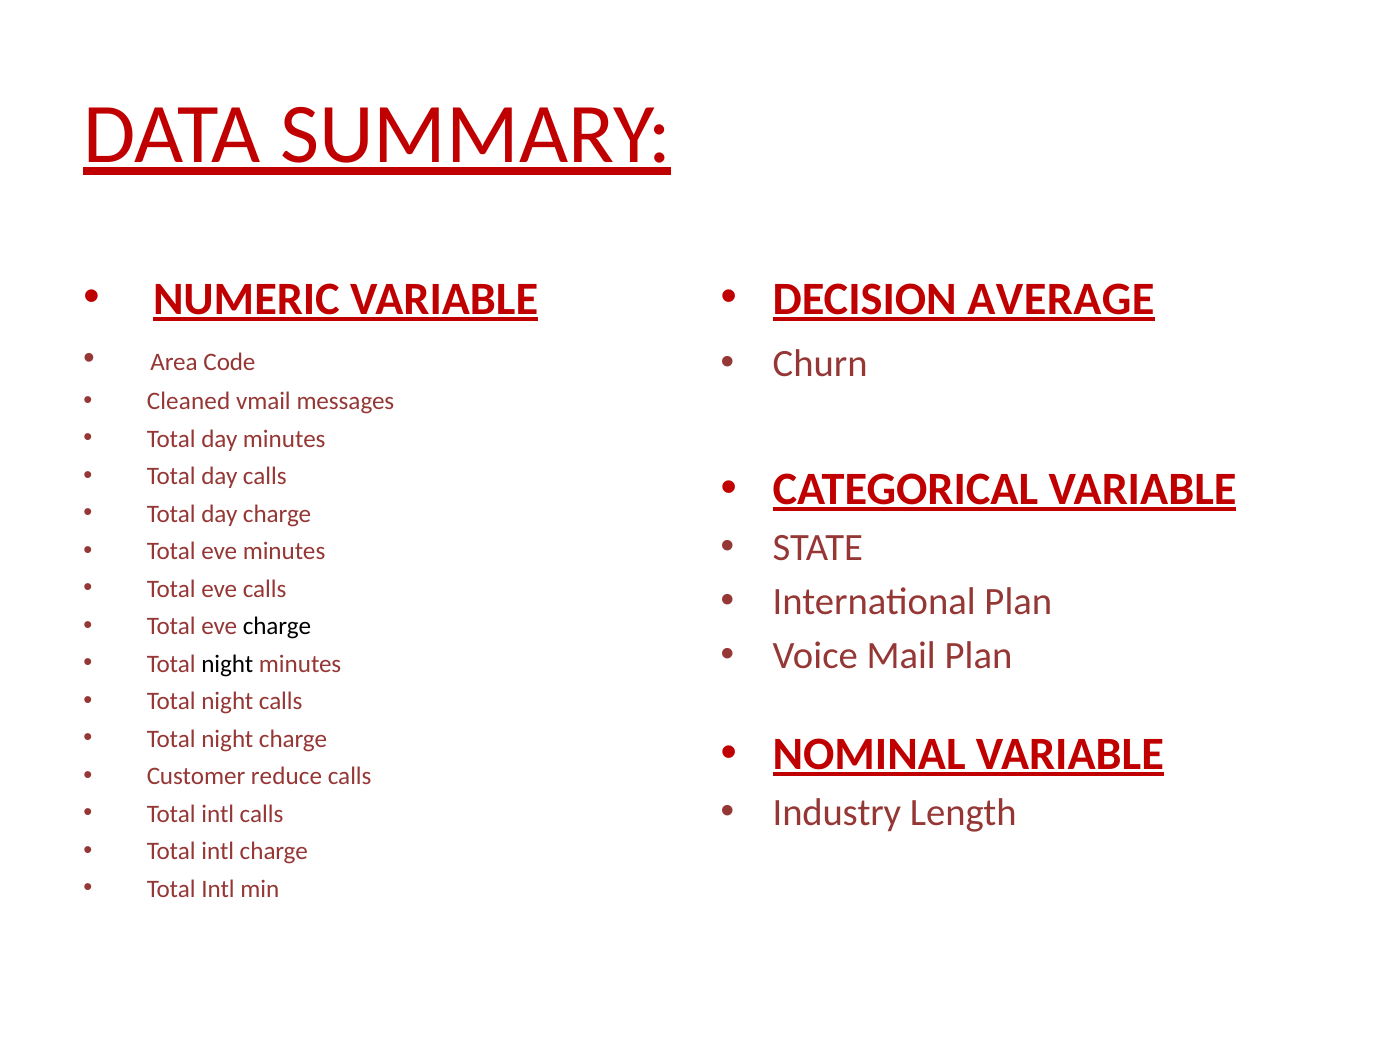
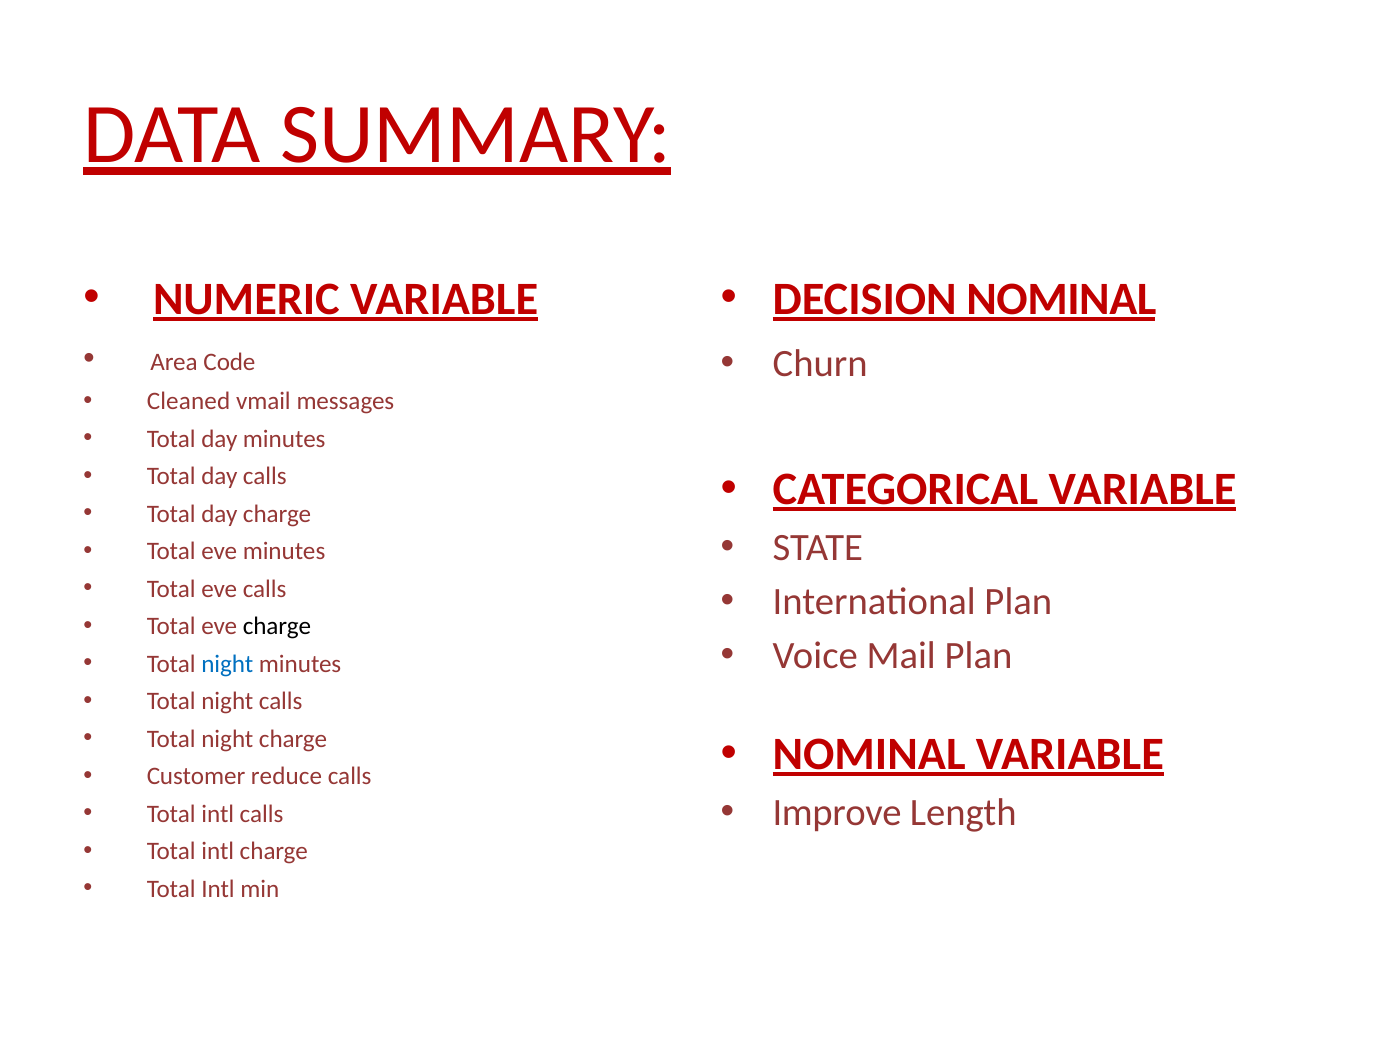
DECISION AVERAGE: AVERAGE -> NOMINAL
night at (227, 664) colour: black -> blue
Industry: Industry -> Improve
